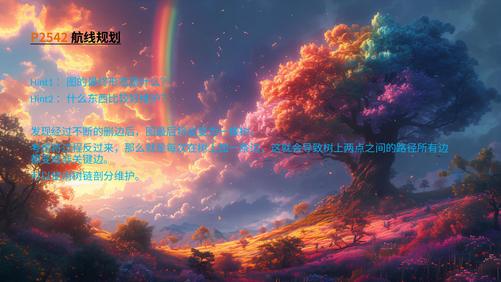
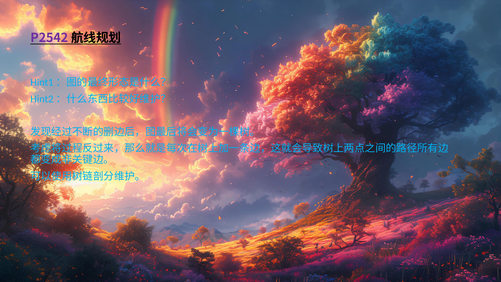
P2542 colour: orange -> purple
